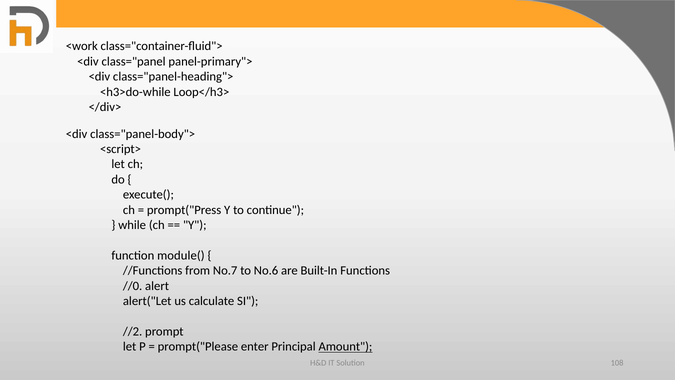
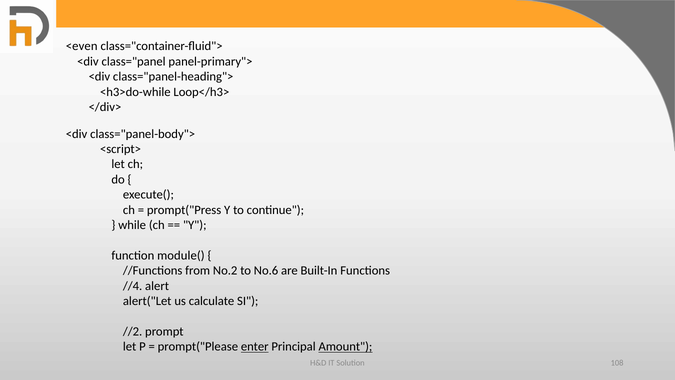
<work: <work -> <even
No.7: No.7 -> No.2
//0: //0 -> //4
enter underline: none -> present
